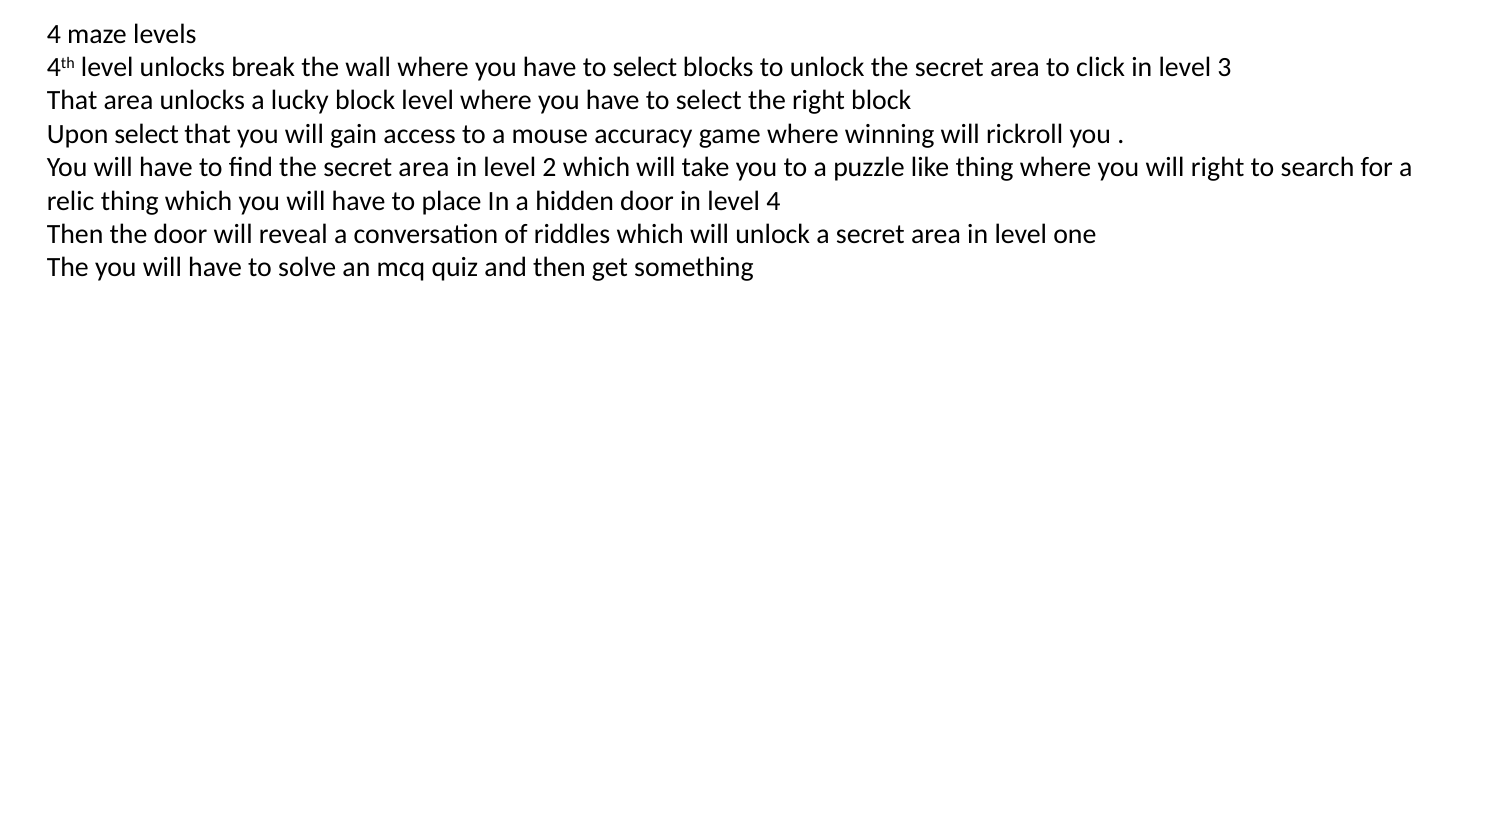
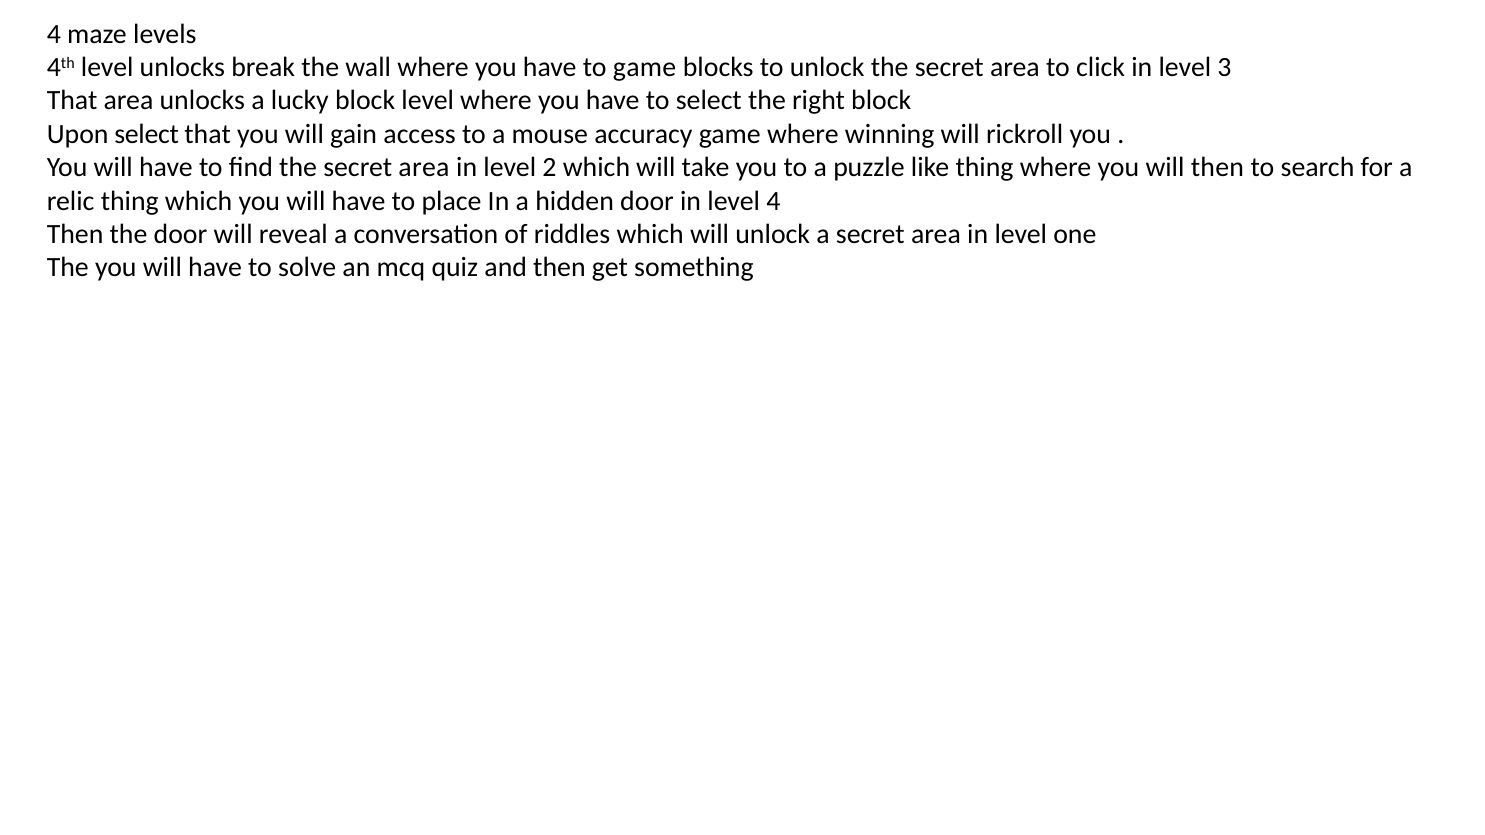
select at (645, 67): select -> game
will right: right -> then
